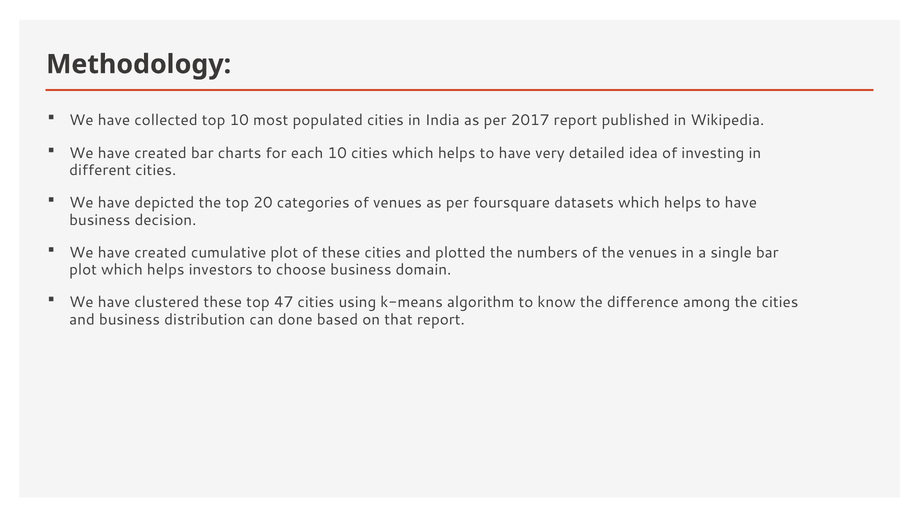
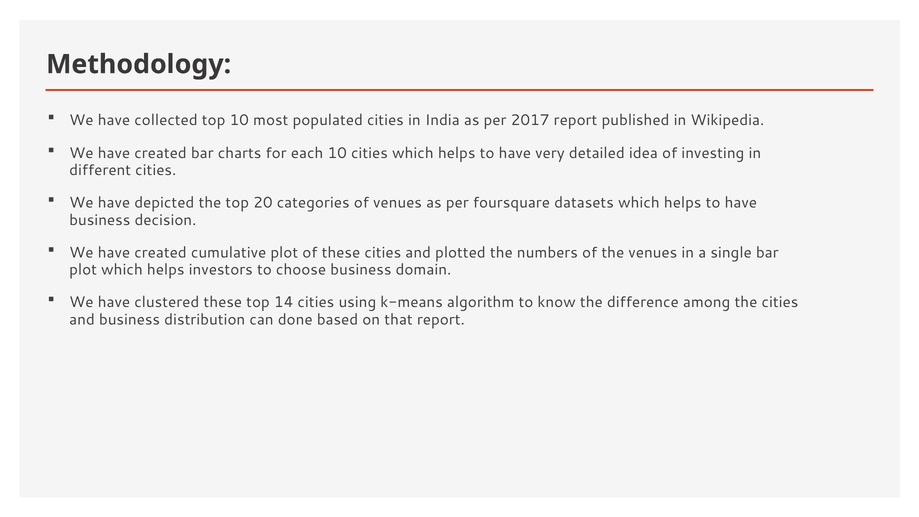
47: 47 -> 14
